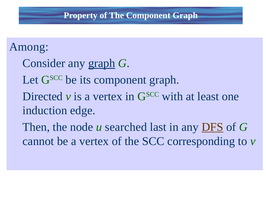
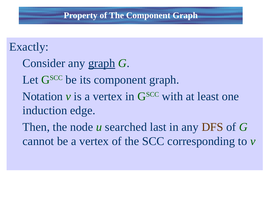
Among: Among -> Exactly
Directed: Directed -> Notation
DFS underline: present -> none
